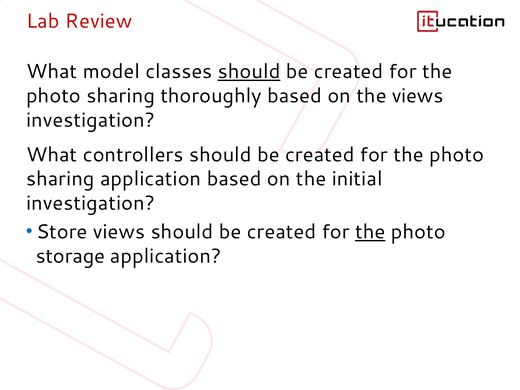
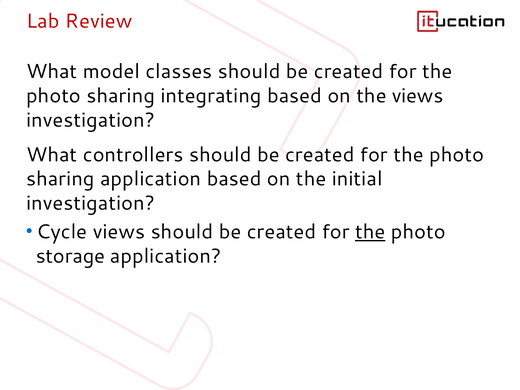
should at (249, 72) underline: present -> none
thoroughly: thoroughly -> integrating
Store: Store -> Cycle
